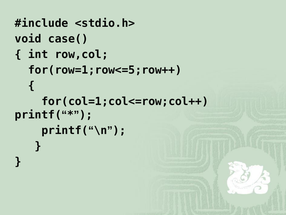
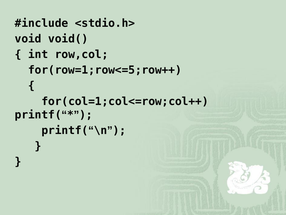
case(: case( -> void(
